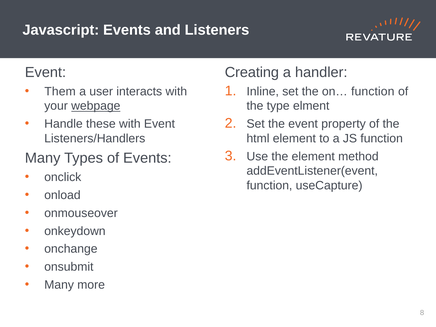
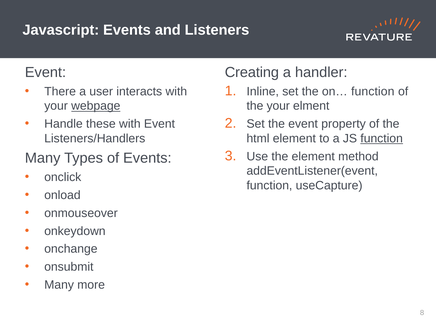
Them: Them -> There
the type: type -> your
function at (382, 138) underline: none -> present
